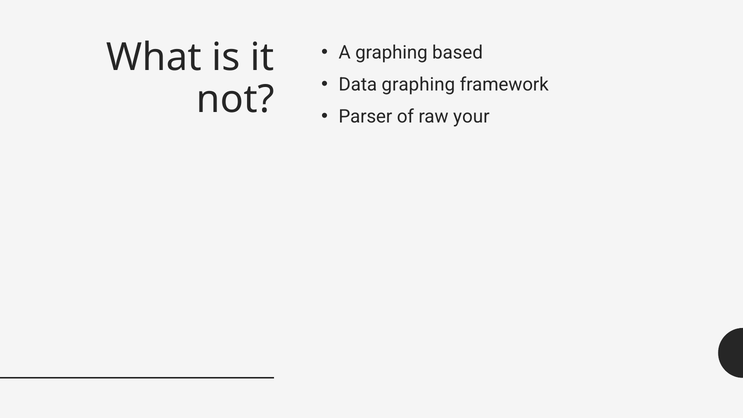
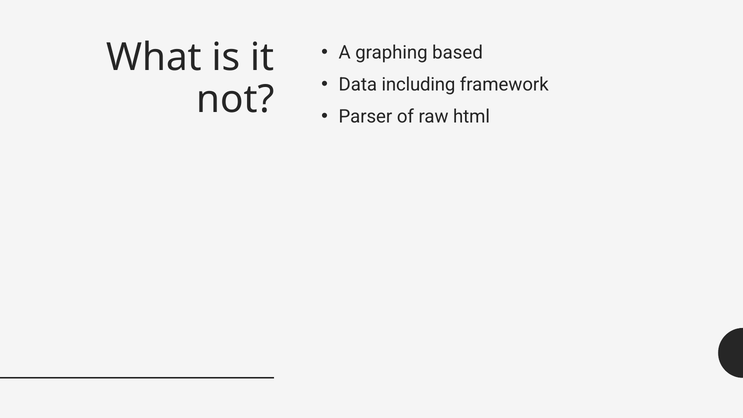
Data graphing: graphing -> including
your: your -> html
